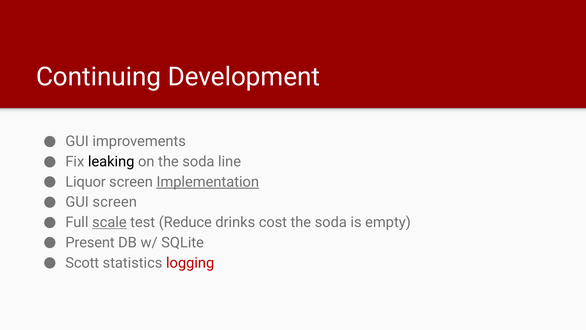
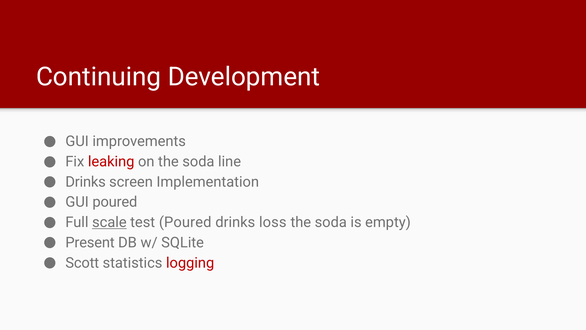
leaking colour: black -> red
Liquor at (86, 182): Liquor -> Drinks
Implementation underline: present -> none
GUI screen: screen -> poured
test Reduce: Reduce -> Poured
cost: cost -> loss
